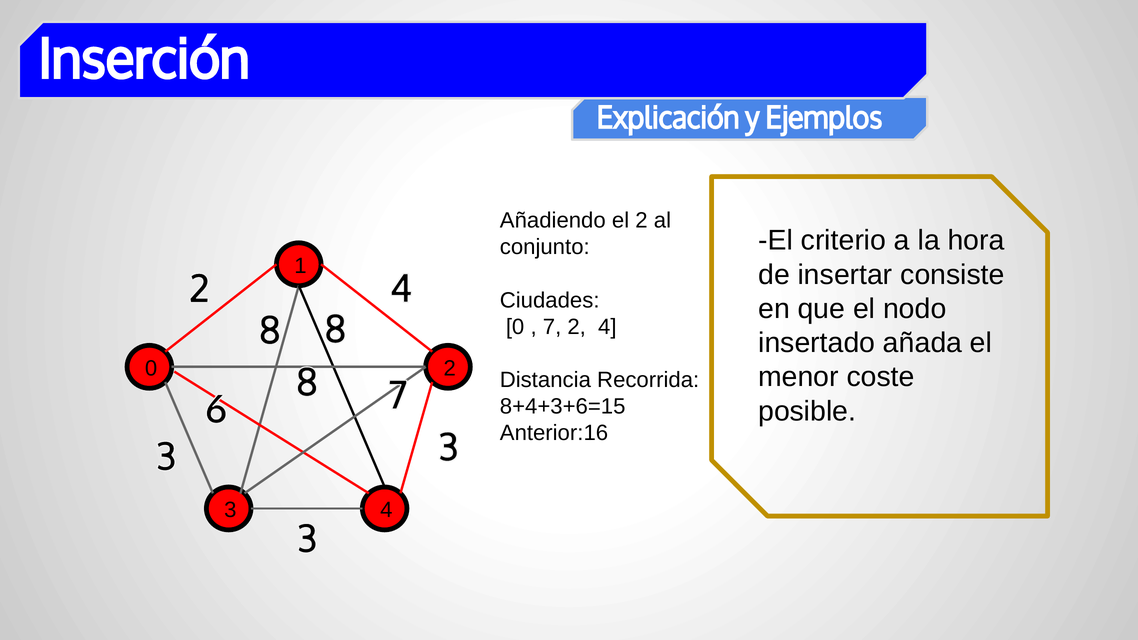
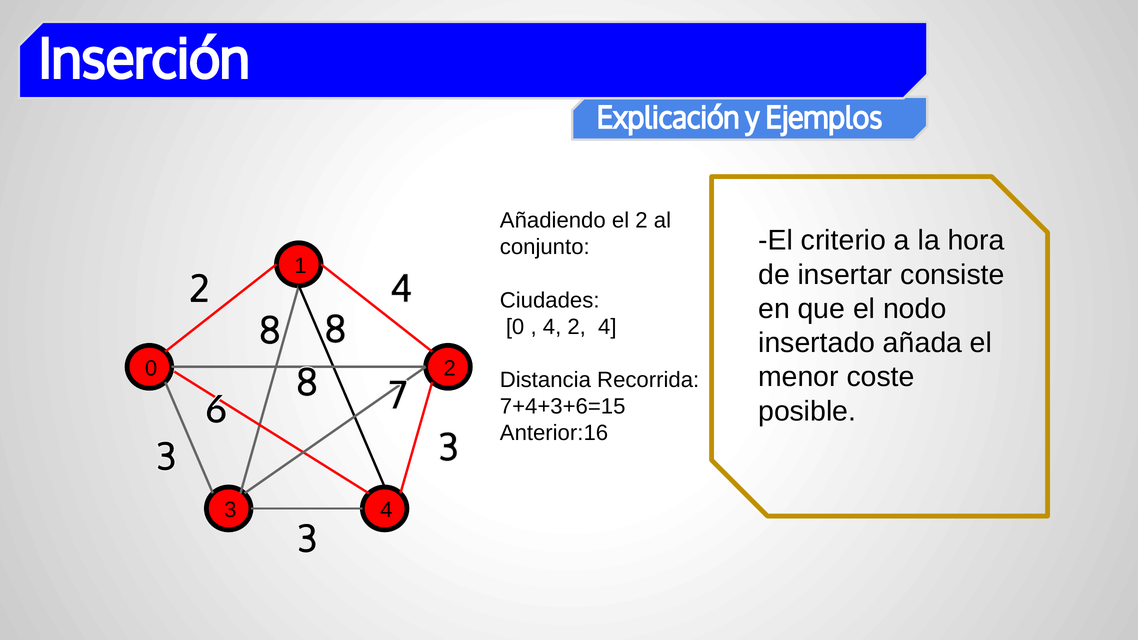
7 at (552, 327): 7 -> 4
8+4+3+6=15: 8+4+3+6=15 -> 7+4+3+6=15
